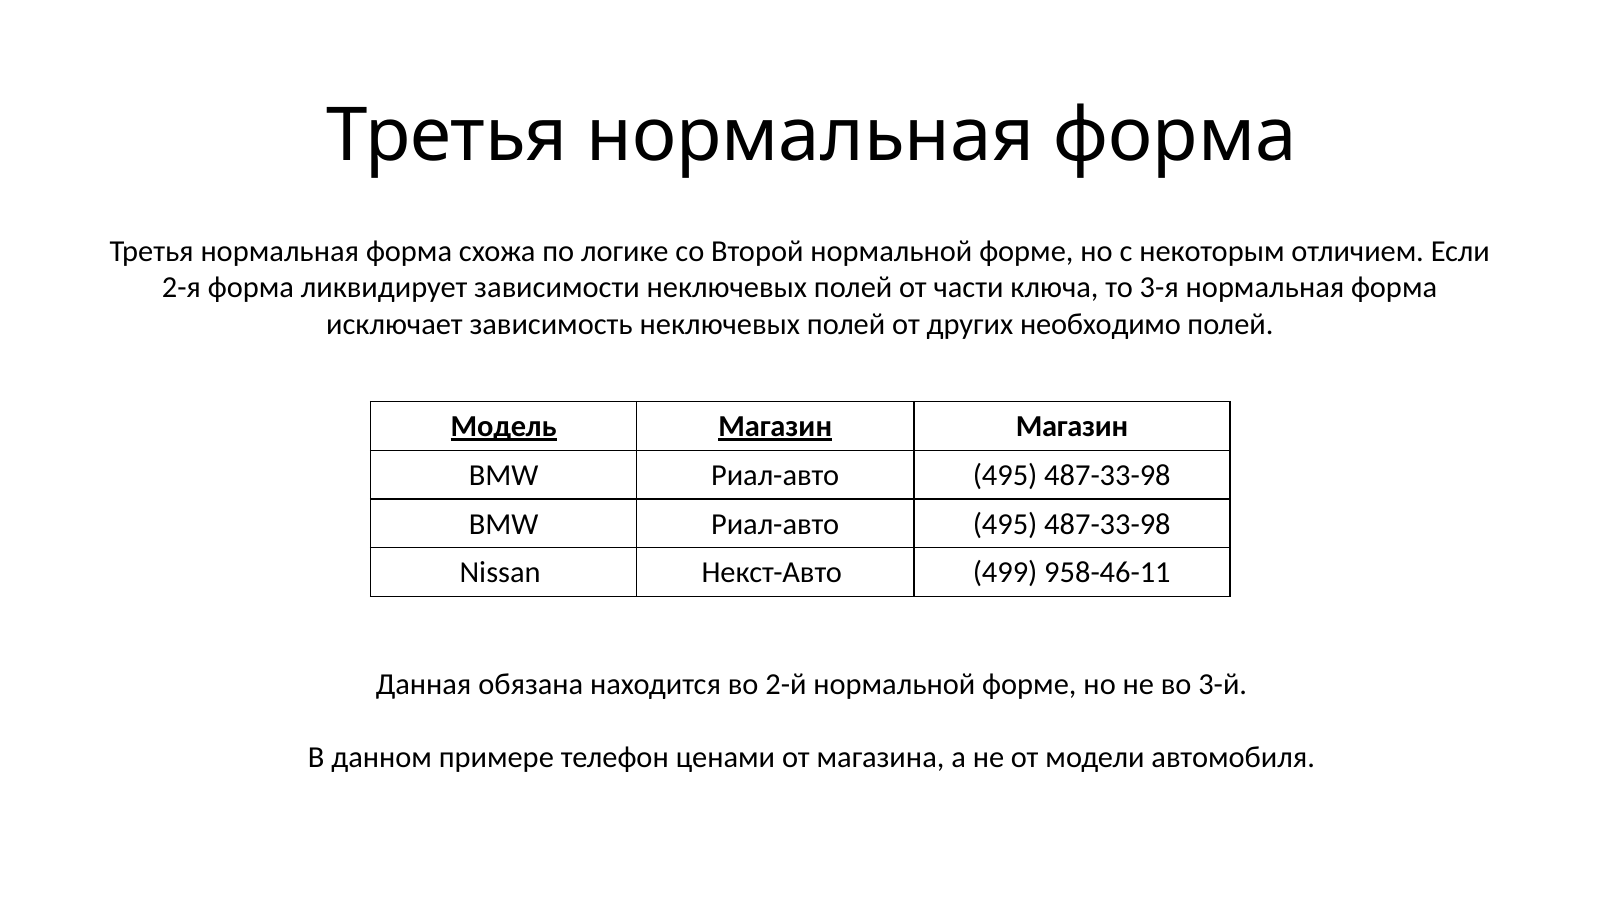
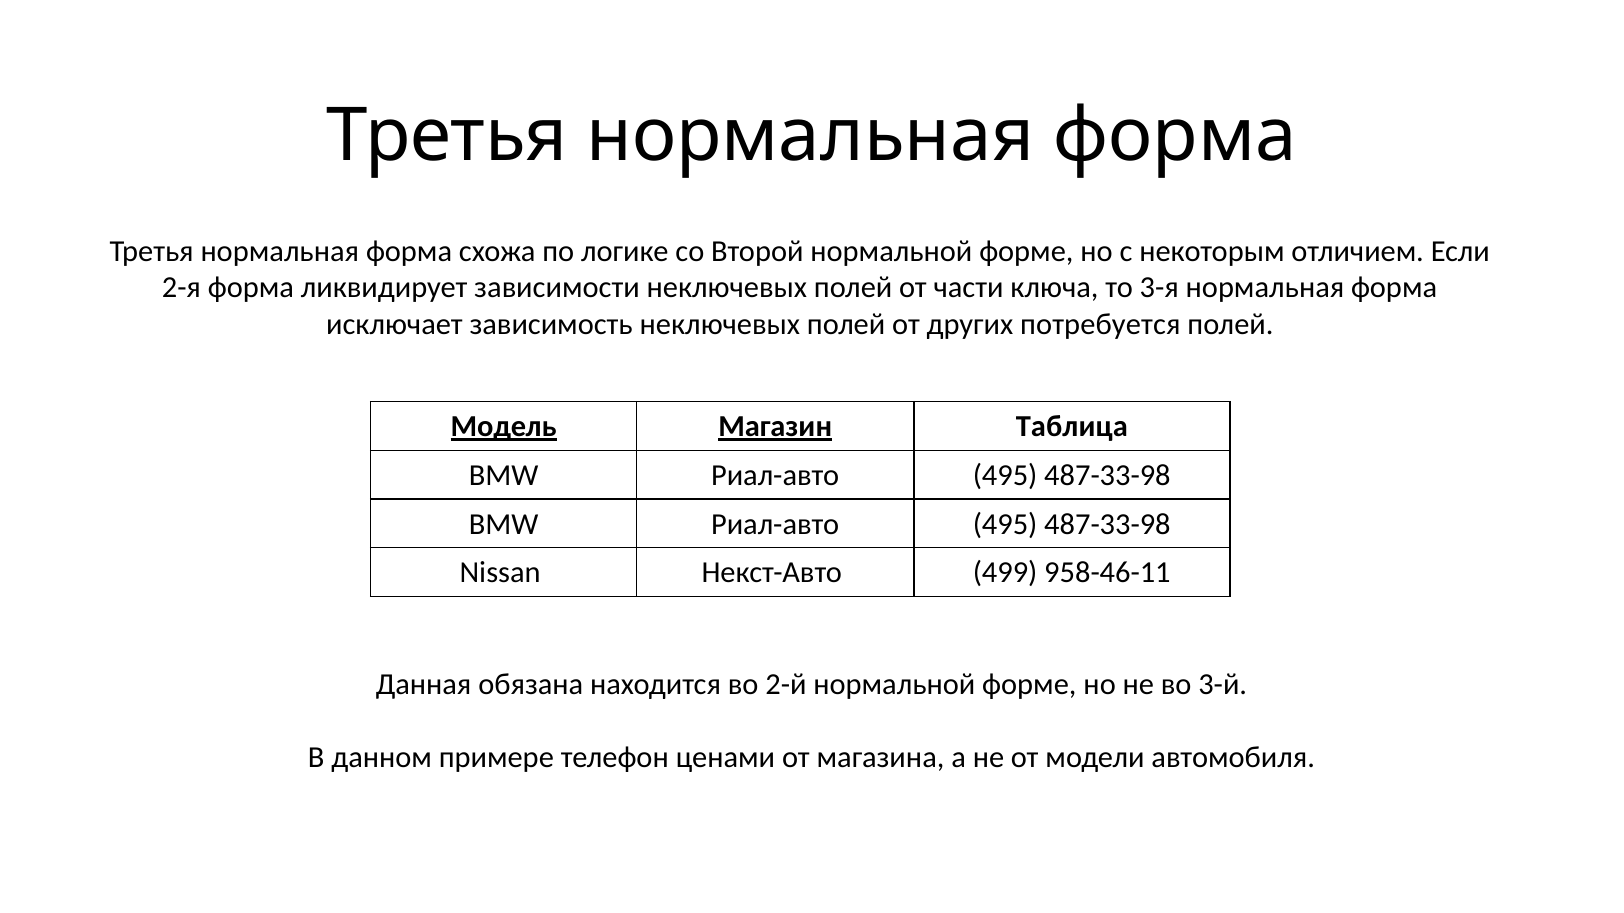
необходимо: необходимо -> потребуется
Магазин Магазин: Магазин -> Таблица
